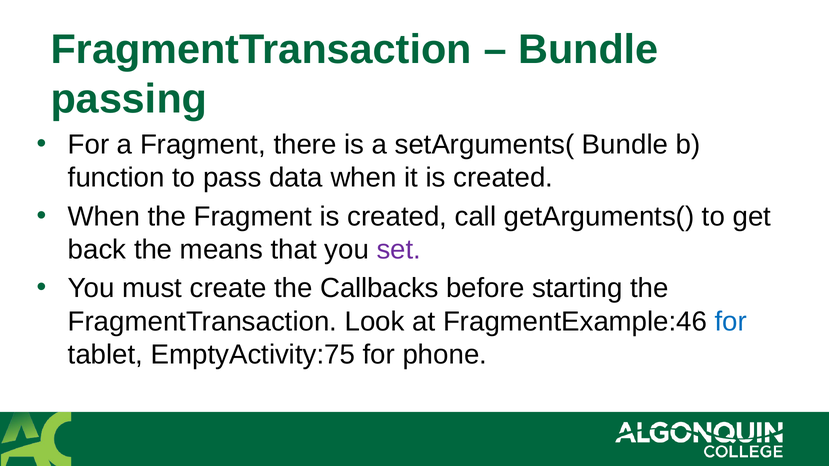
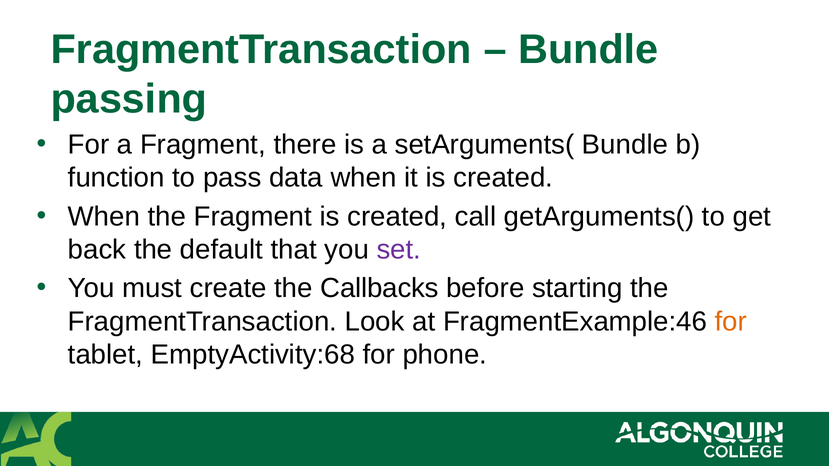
means: means -> default
for at (731, 322) colour: blue -> orange
EmptyActivity:75: EmptyActivity:75 -> EmptyActivity:68
